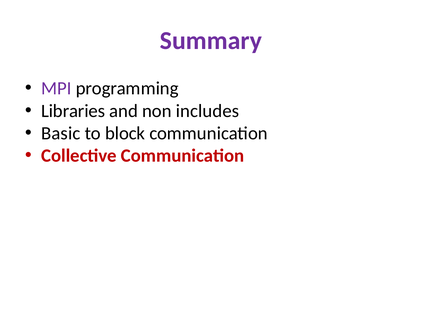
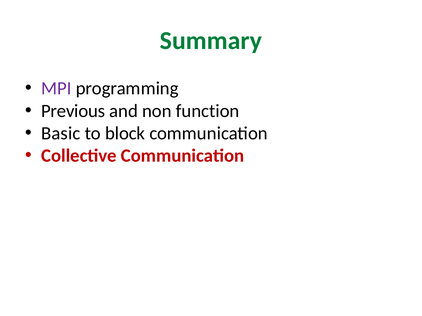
Summary colour: purple -> green
Libraries: Libraries -> Previous
includes: includes -> function
